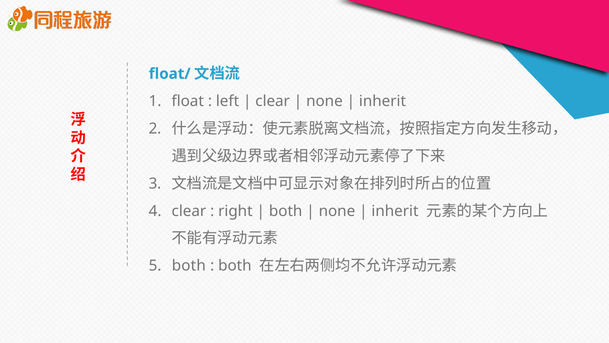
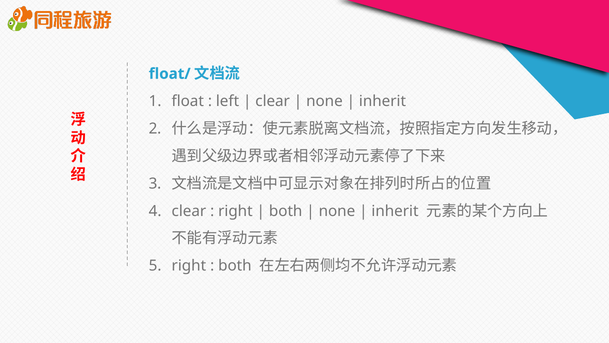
both at (189, 266): both -> right
